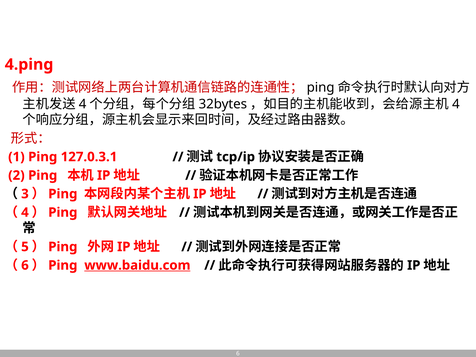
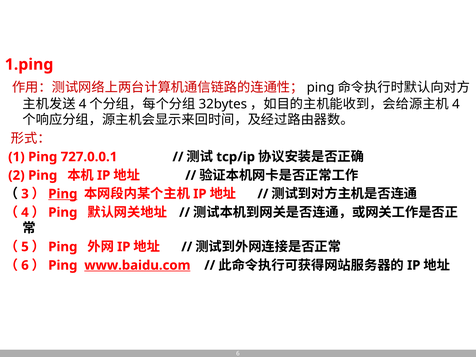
4.ping: 4.ping -> 1.ping
127.0.3.1: 127.0.3.1 -> 727.0.0.1
Ping at (63, 194) underline: none -> present
